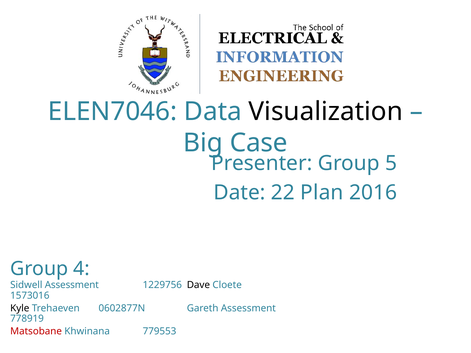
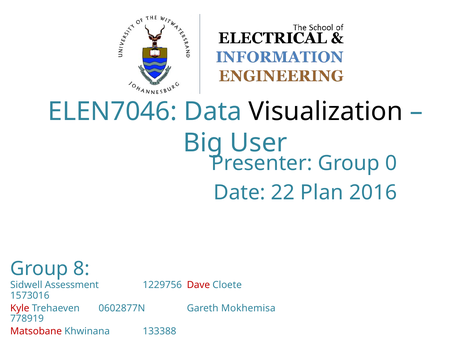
Case: Case -> User
5: 5 -> 0
4: 4 -> 8
Dave colour: black -> red
Kyle colour: black -> red
Gareth Assessment: Assessment -> Mokhemisa
779553: 779553 -> 133388
